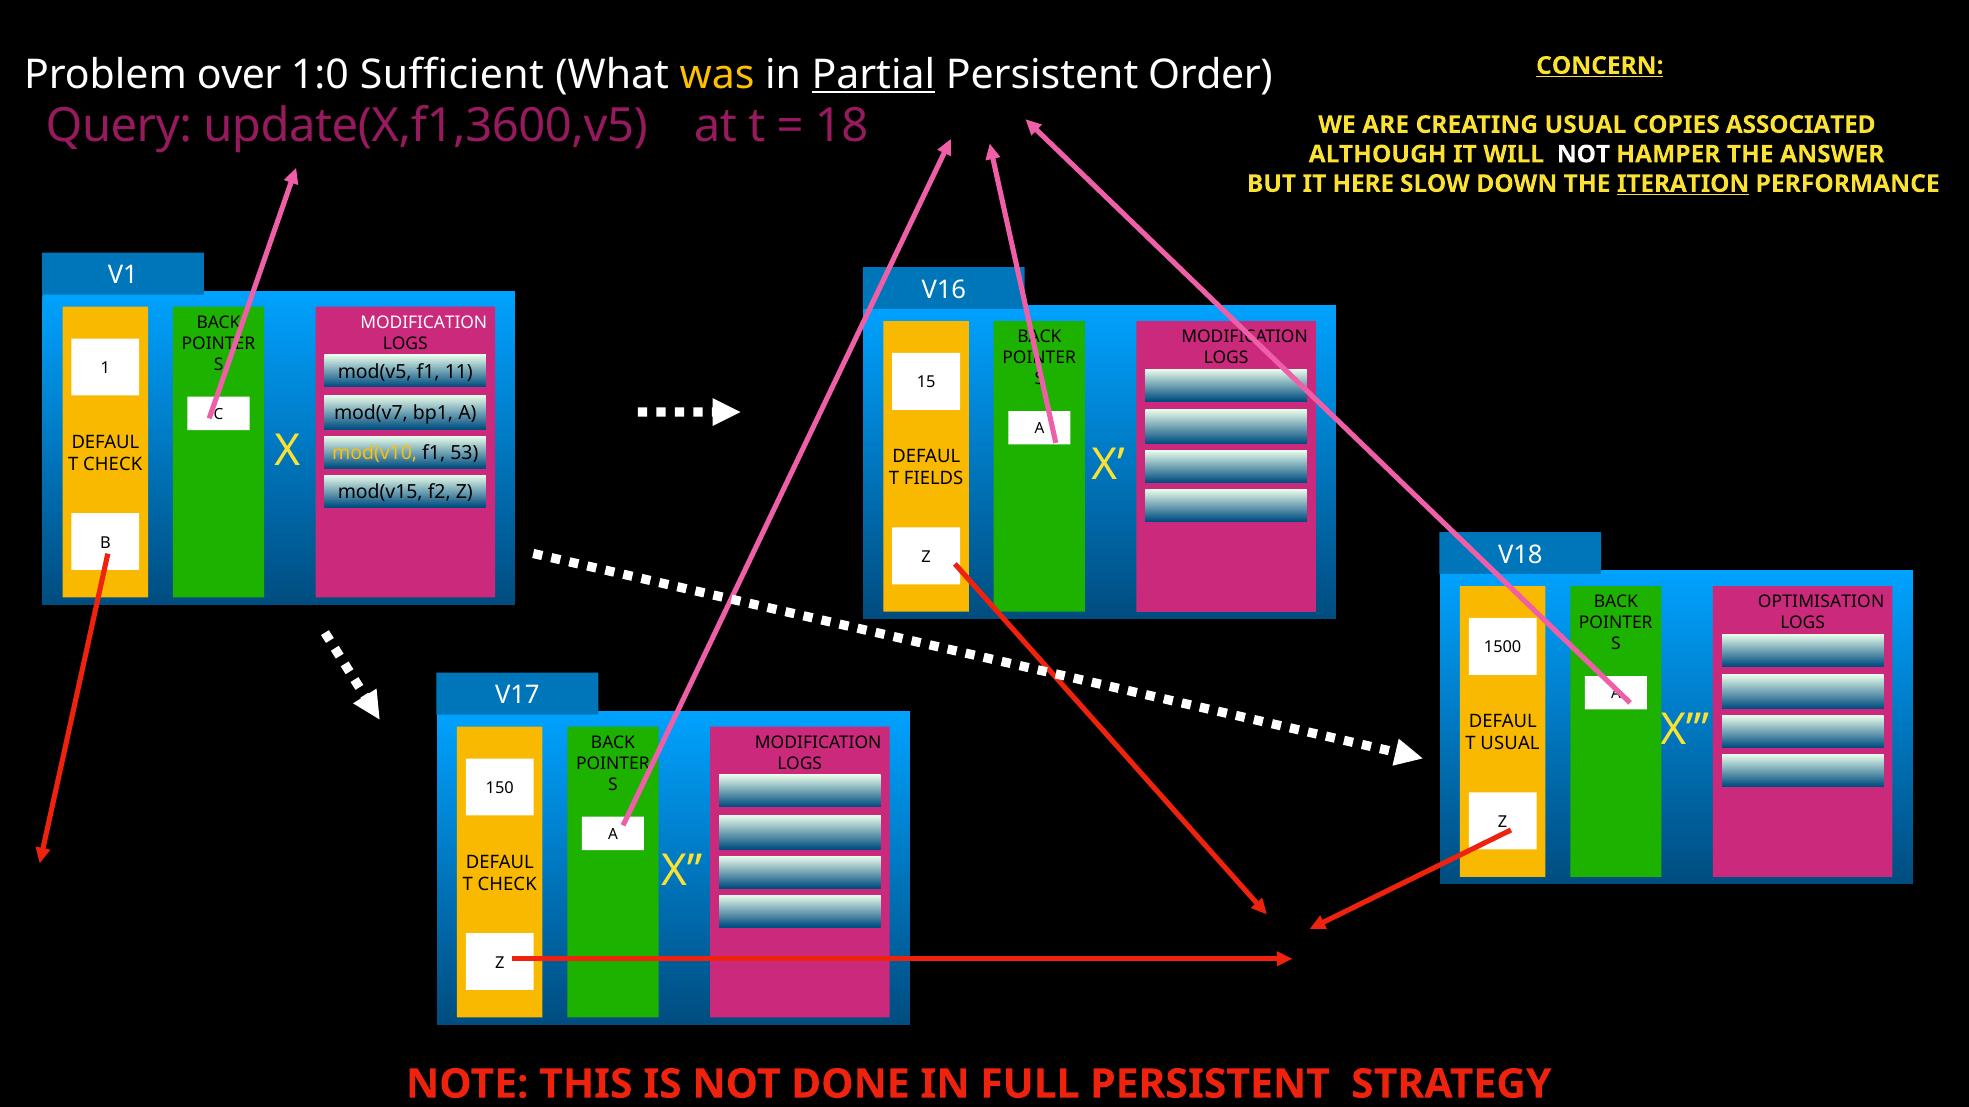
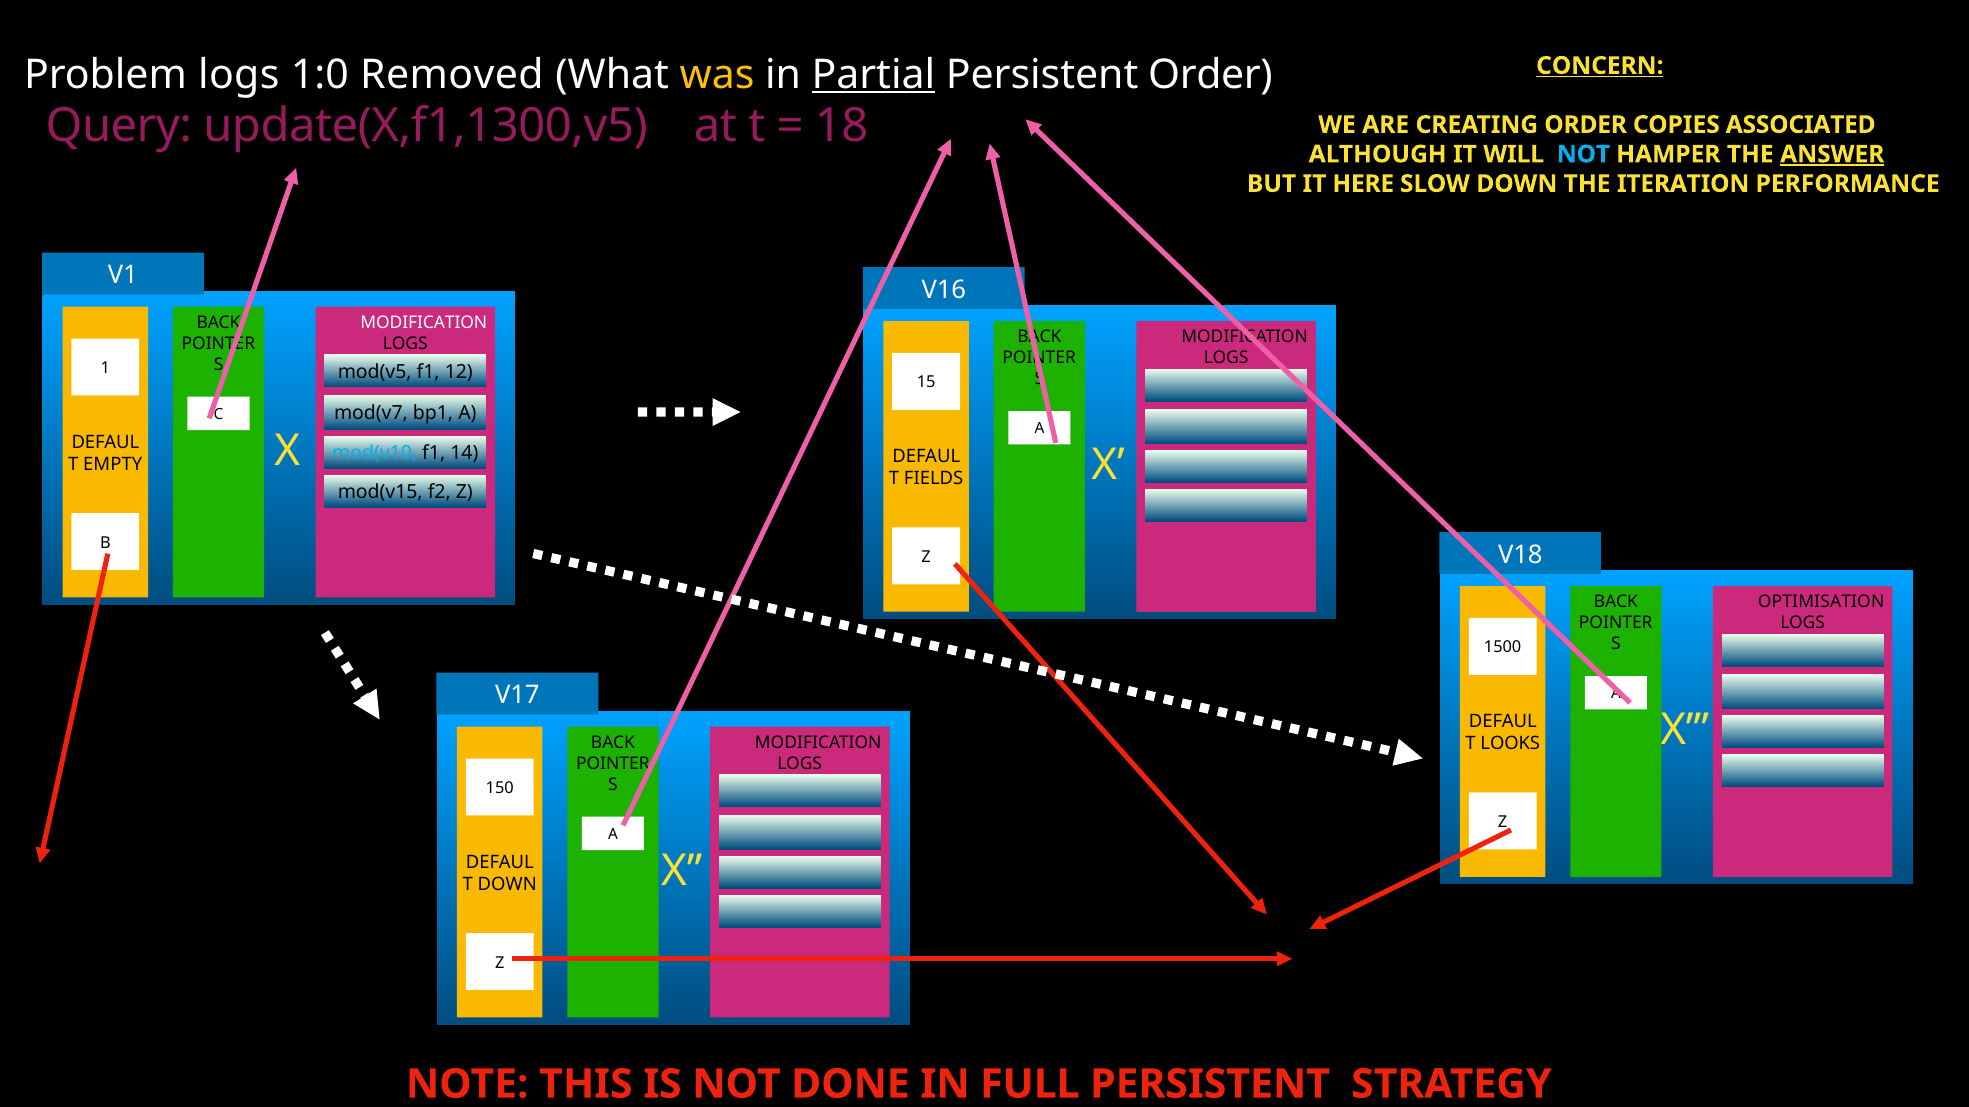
Problem over: over -> logs
Sufficient: Sufficient -> Removed
update(X,f1,3600,v5: update(X,f1,3600,v5 -> update(X,f1,1300,v5
CREATING USUAL: USUAL -> ORDER
NOT at (1583, 154) colour: white -> light blue
ANSWER underline: none -> present
ITERATION underline: present -> none
11: 11 -> 12
mod(v10 colour: yellow -> light blue
53: 53 -> 14
CHECK at (113, 465): CHECK -> EMPTY
T USUAL: USUAL -> LOOKS
CHECK at (507, 885): CHECK -> DOWN
